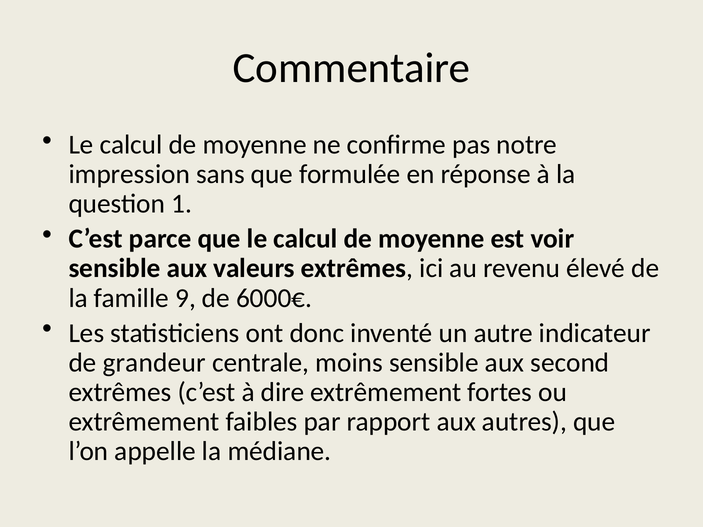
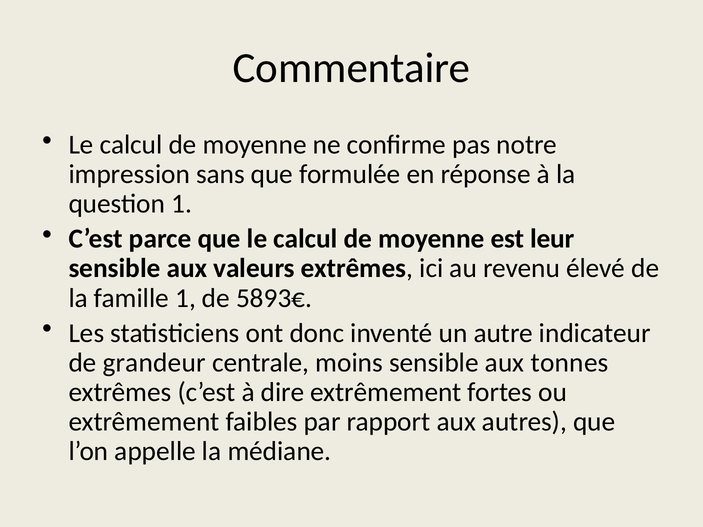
voir: voir -> leur
famille 9: 9 -> 1
6000€: 6000€ -> 5893€
second: second -> tonnes
